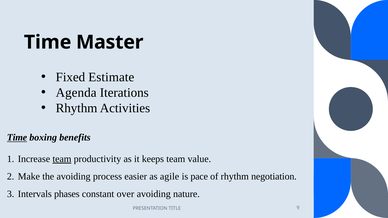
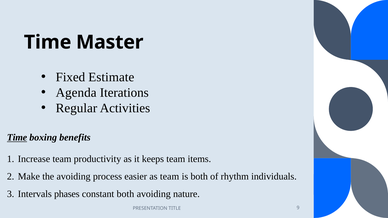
Rhythm at (77, 108): Rhythm -> Regular
team at (62, 159) underline: present -> none
value: value -> items
as agile: agile -> team
is pace: pace -> both
negotiation: negotiation -> individuals
constant over: over -> both
